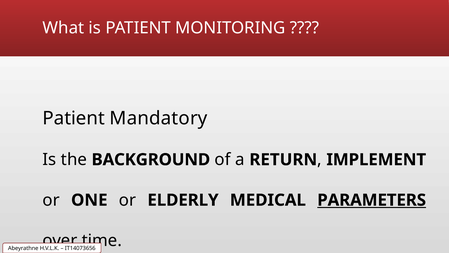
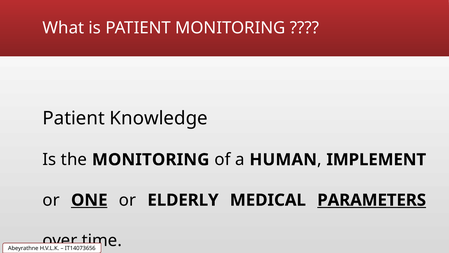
Mandatory: Mandatory -> Knowledge
the BACKGROUND: BACKGROUND -> MONITORING
RETURN: RETURN -> HUMAN
ONE underline: none -> present
